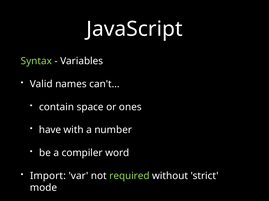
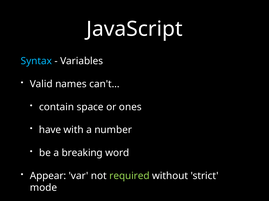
Syntax colour: light green -> light blue
compiler: compiler -> breaking
Import: Import -> Appear
